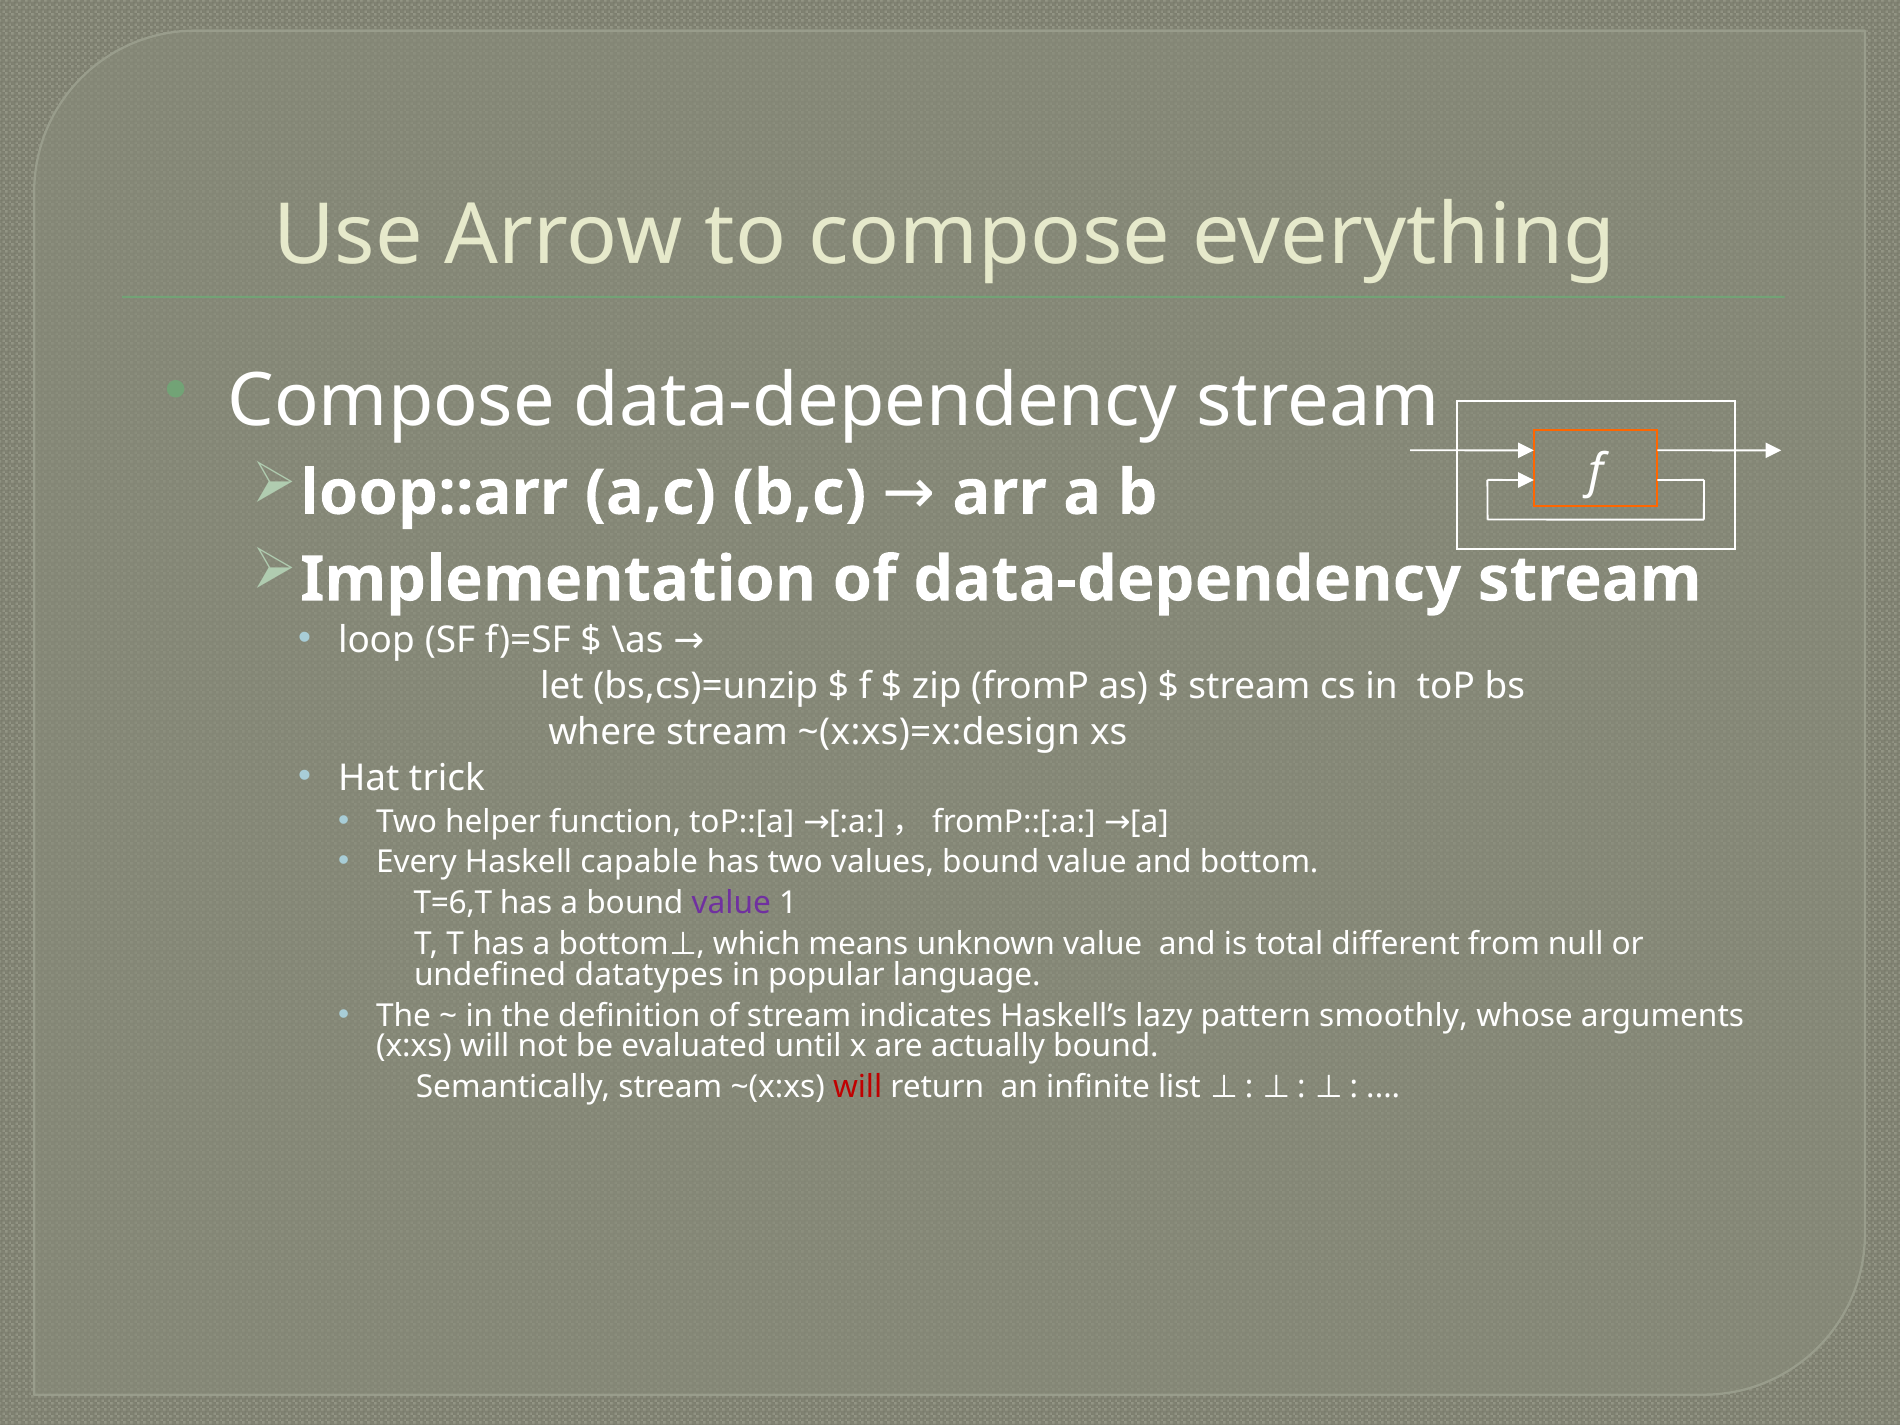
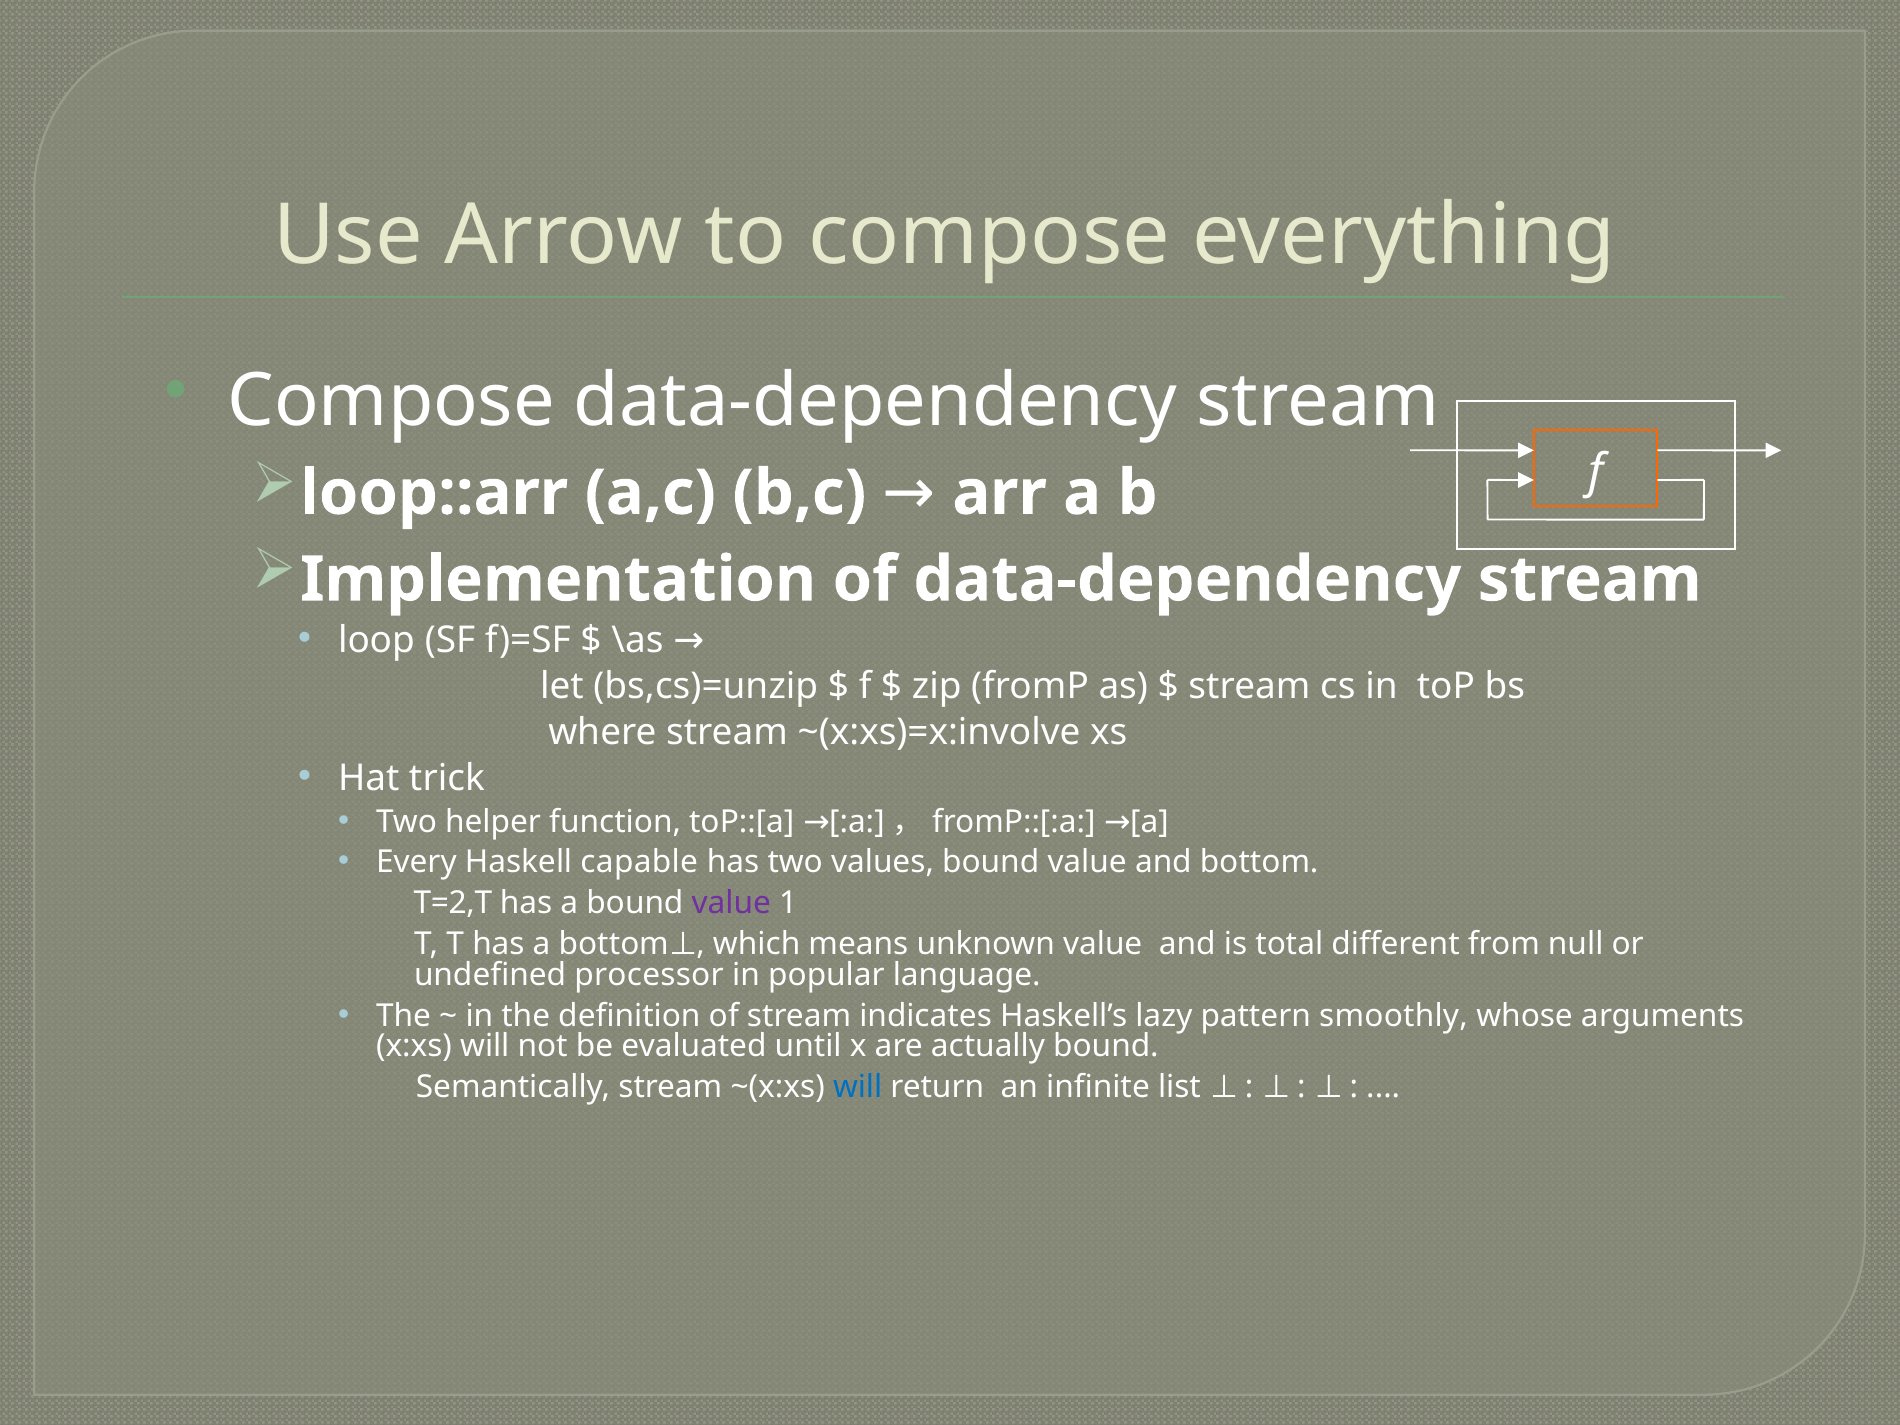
~(x:xs)=x:design: ~(x:xs)=x:design -> ~(x:xs)=x:involve
T=6,T: T=6,T -> T=2,T
datatypes: datatypes -> processor
will at (858, 1087) colour: red -> blue
